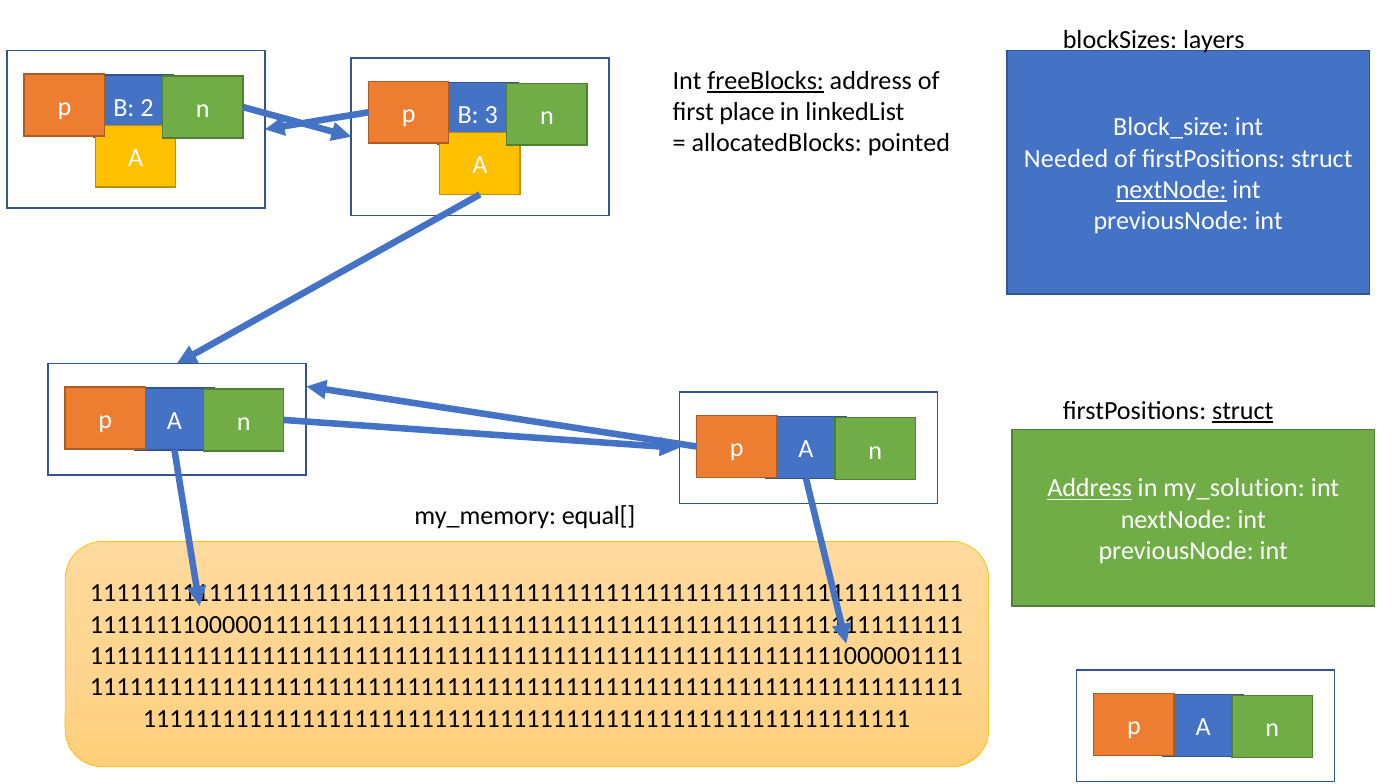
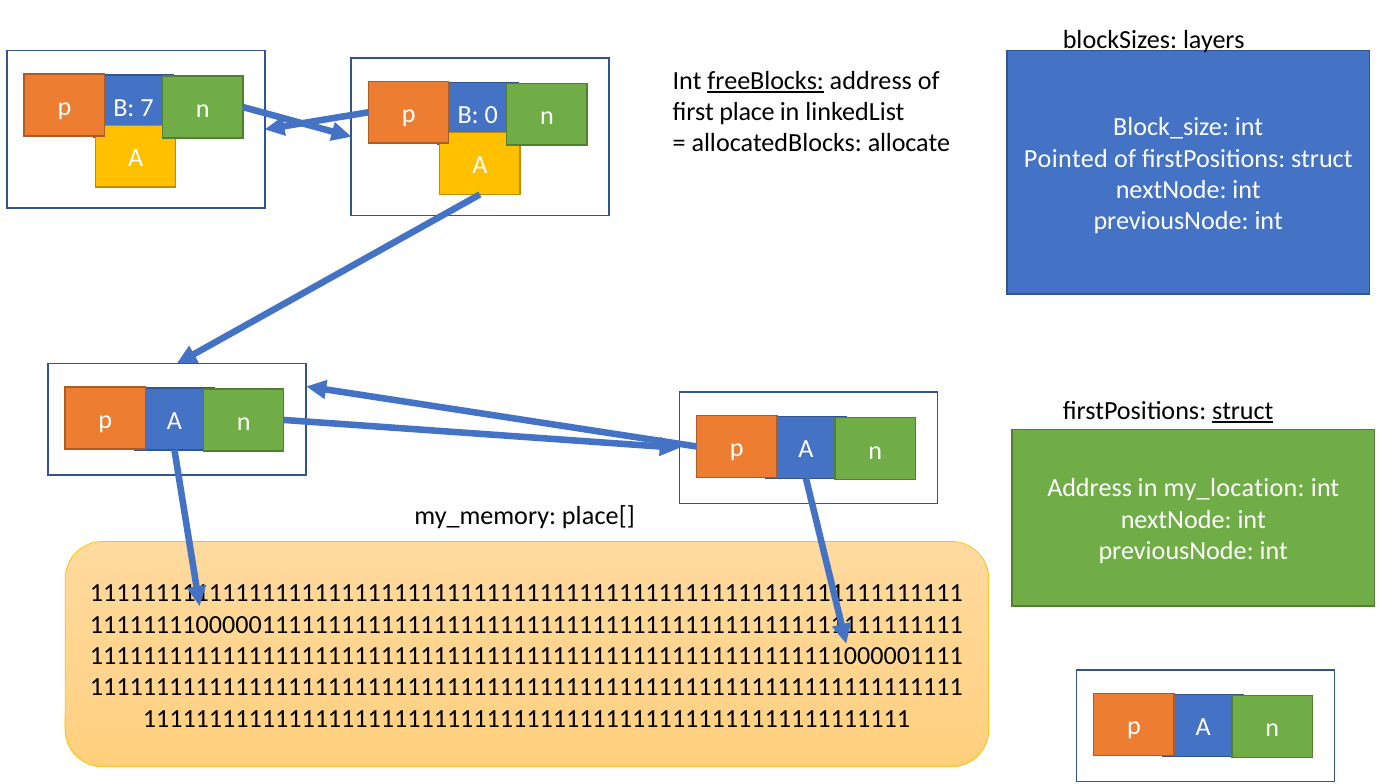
3: 3 -> 0
2: 2 -> 7
pointed: pointed -> allocate
Needed: Needed -> Pointed
nextNode at (1171, 190) underline: present -> none
Address at (1090, 488) underline: present -> none
my_solution: my_solution -> my_location
equal[: equal[ -> place[
